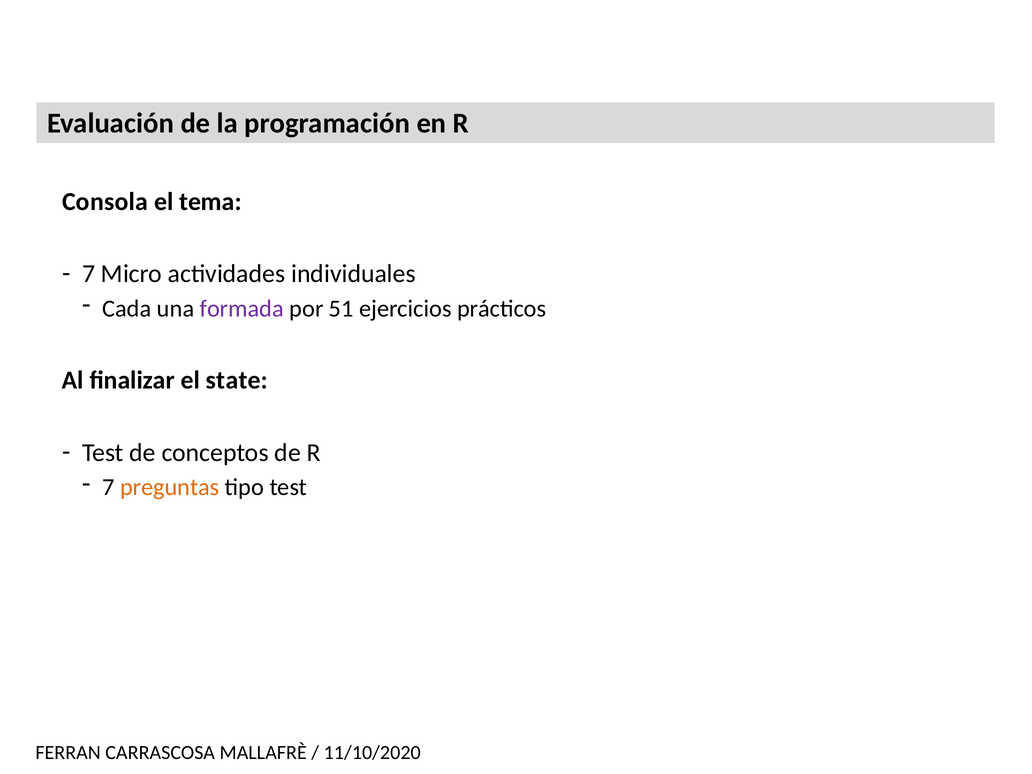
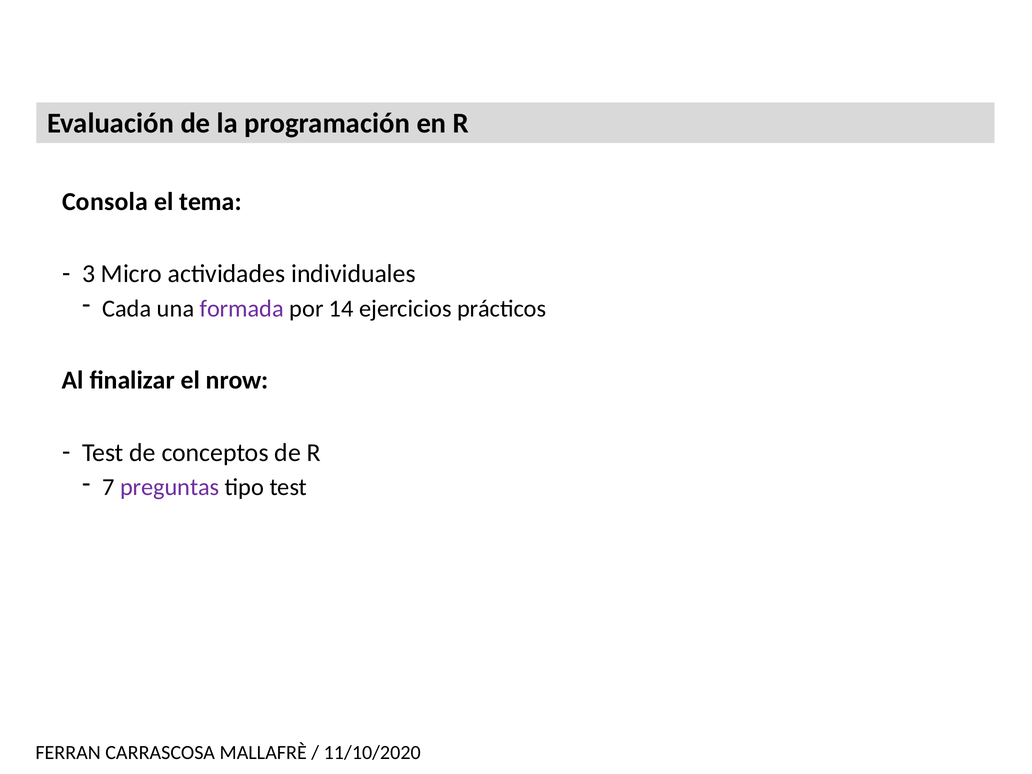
7 at (89, 274): 7 -> 3
51: 51 -> 14
state: state -> nrow
preguntas colour: orange -> purple
